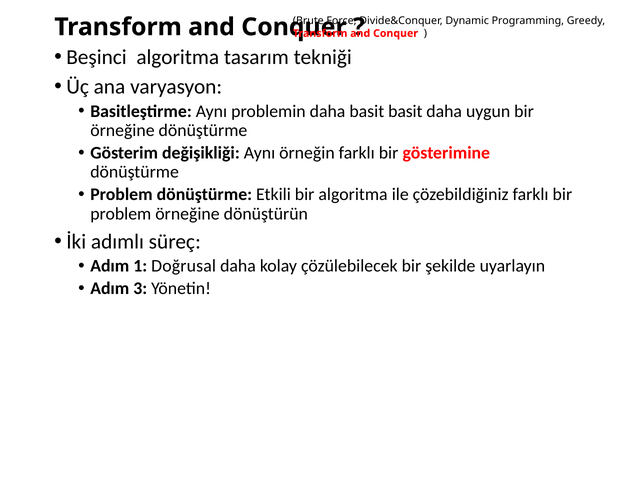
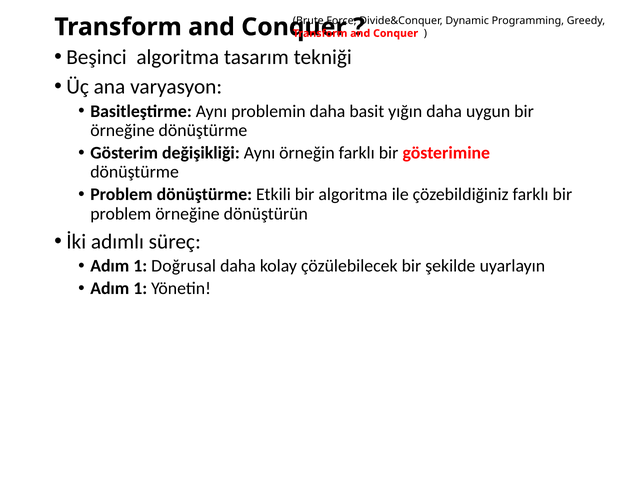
basit basit: basit -> yığın
3 at (140, 289): 3 -> 1
